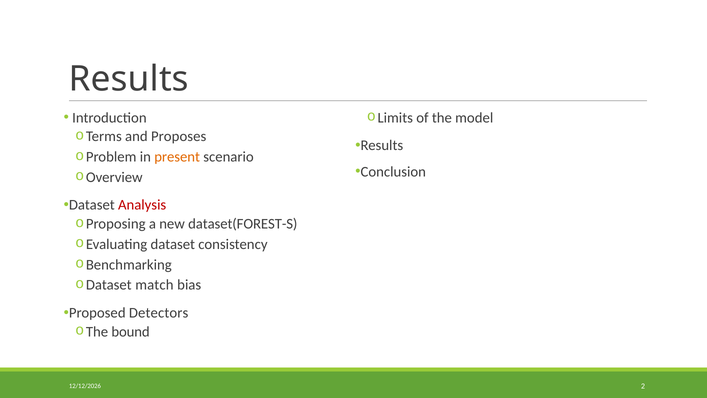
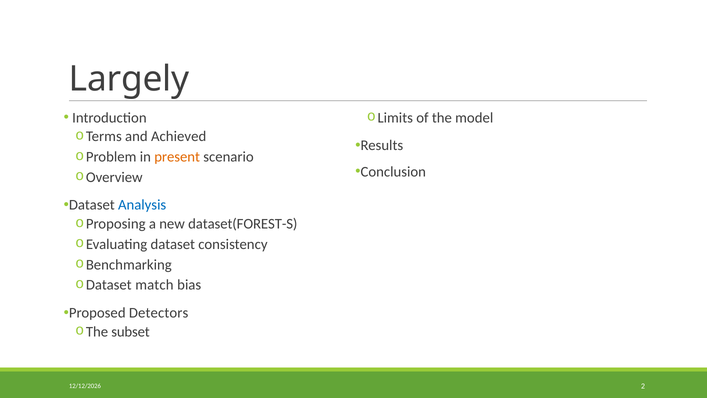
Results at (129, 79): Results -> Largely
Proposes: Proposes -> Achieved
Analysis colour: red -> blue
bound: bound -> subset
